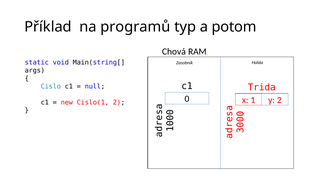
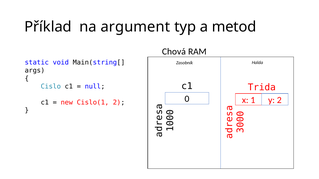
programů: programů -> argument
potom: potom -> metod
